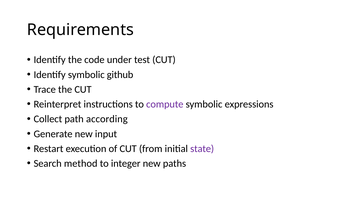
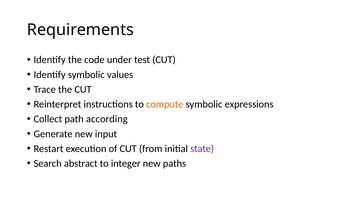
github: github -> values
compute colour: purple -> orange
method: method -> abstract
